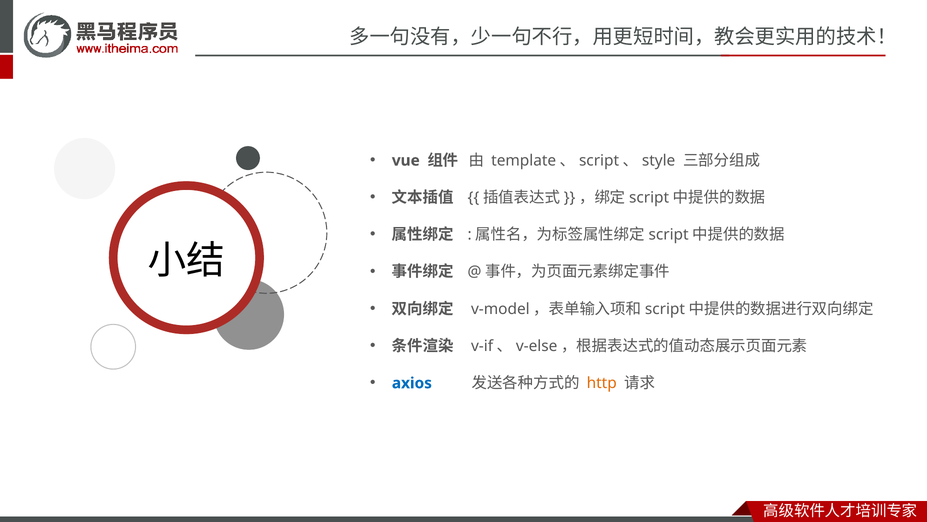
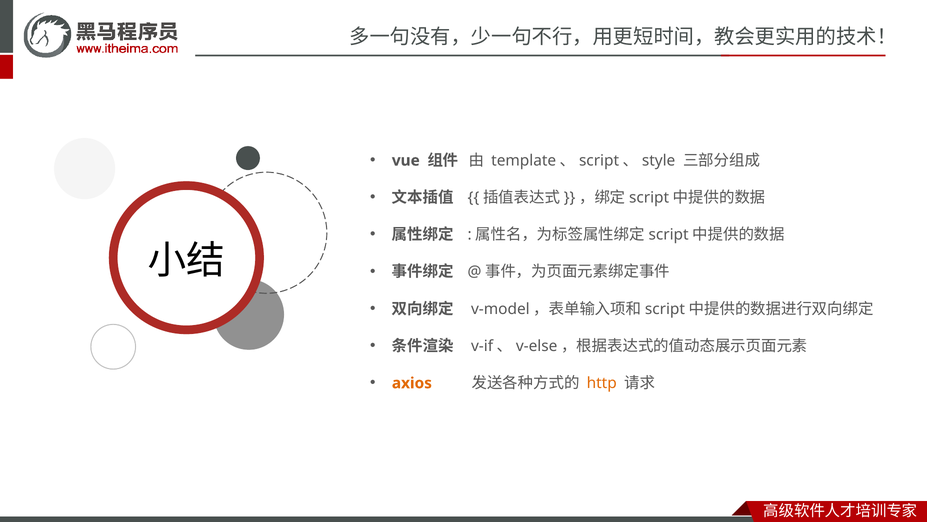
axios colour: blue -> orange
